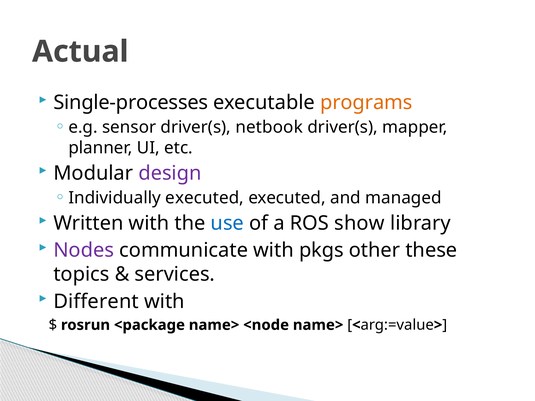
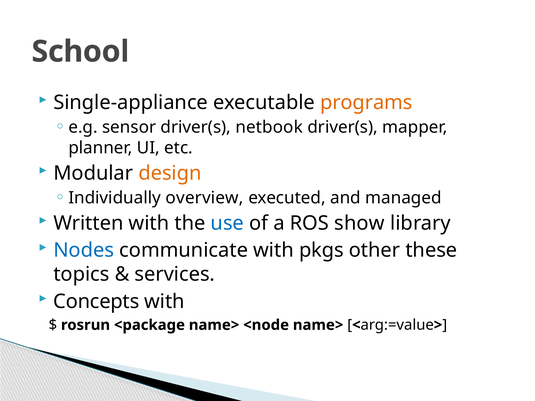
Actual: Actual -> School
Single-processes: Single-processes -> Single-appliance
design colour: purple -> orange
Individually executed: executed -> overview
Nodes colour: purple -> blue
Different: Different -> Concepts
